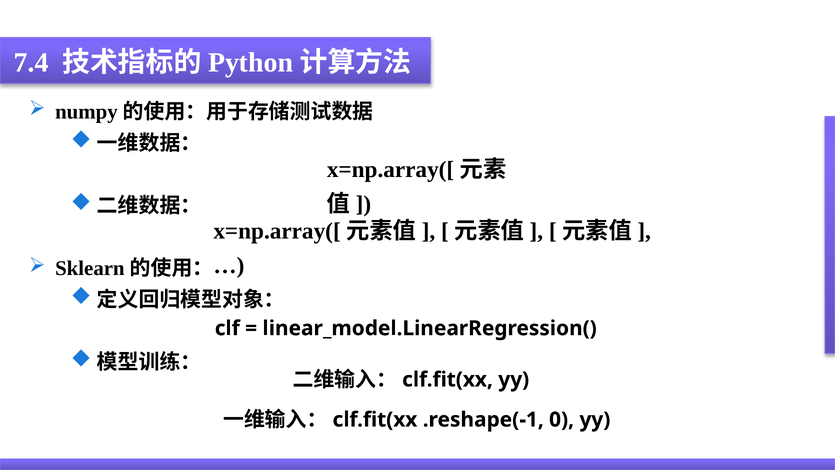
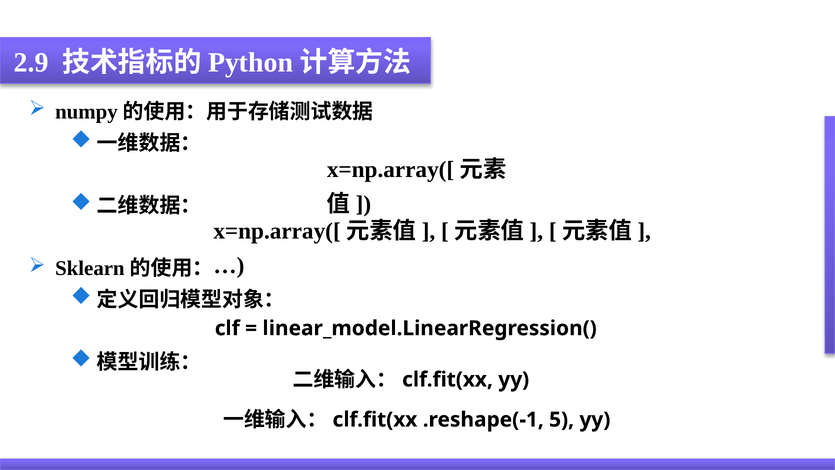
7.4: 7.4 -> 2.9
0: 0 -> 5
